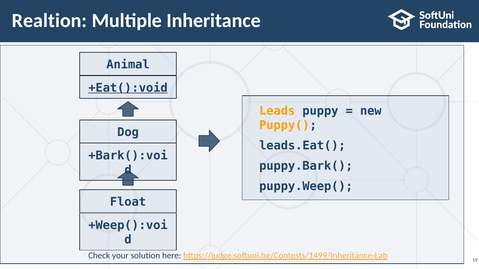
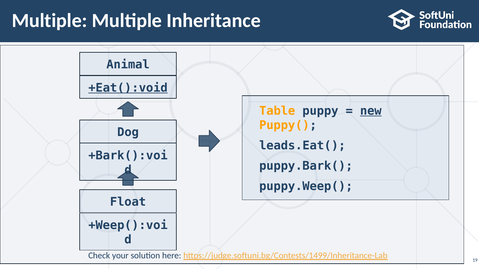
Realtion at (49, 21): Realtion -> Multiple
Leads: Leads -> Table
new underline: none -> present
